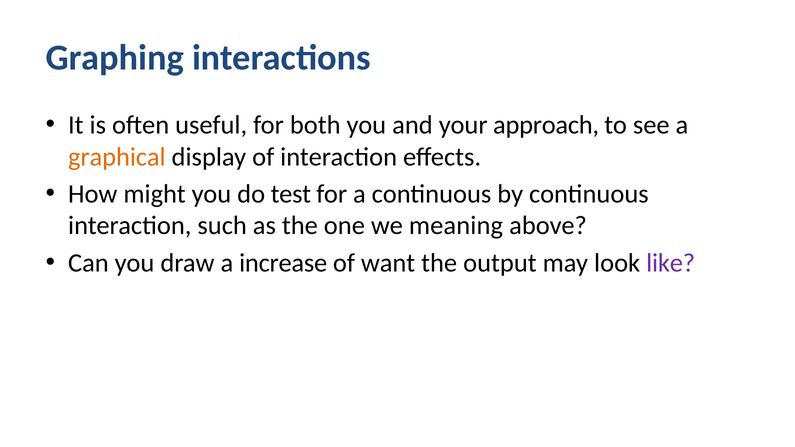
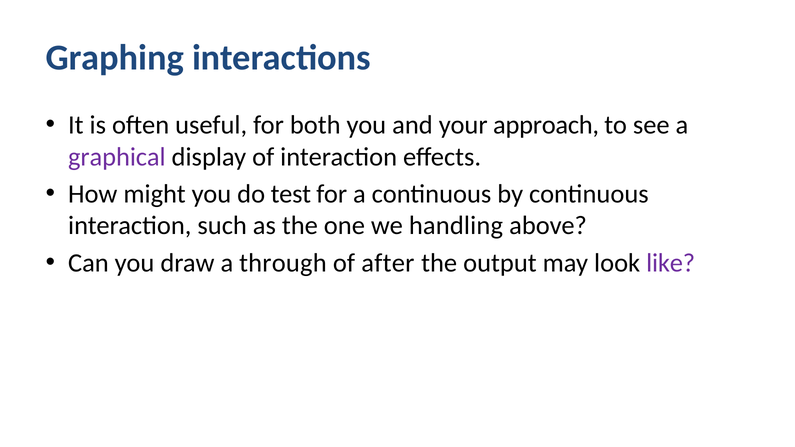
graphical colour: orange -> purple
meaning: meaning -> handling
increase: increase -> through
want: want -> after
